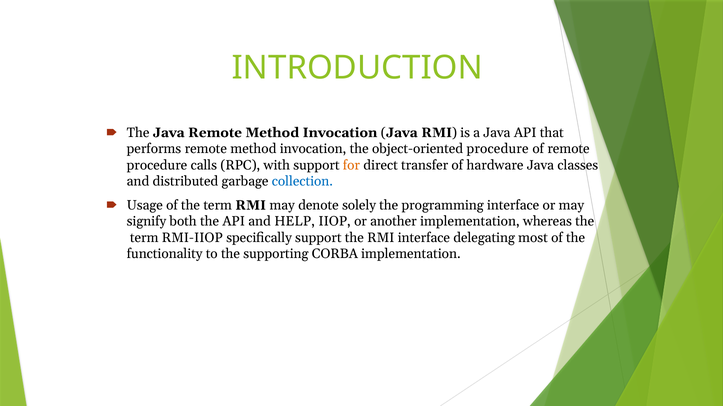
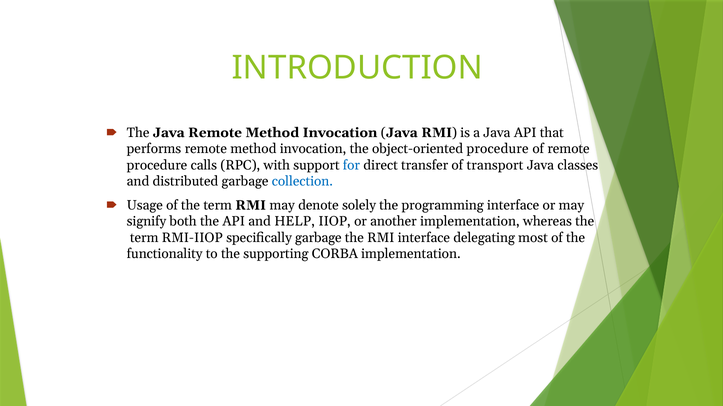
for colour: orange -> blue
hardware: hardware -> transport
specifically support: support -> garbage
